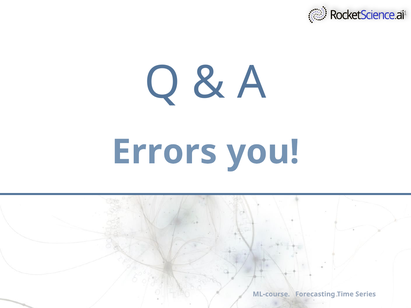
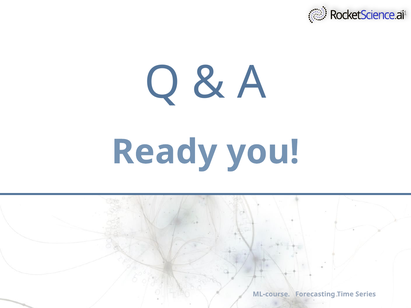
Errors: Errors -> Ready
